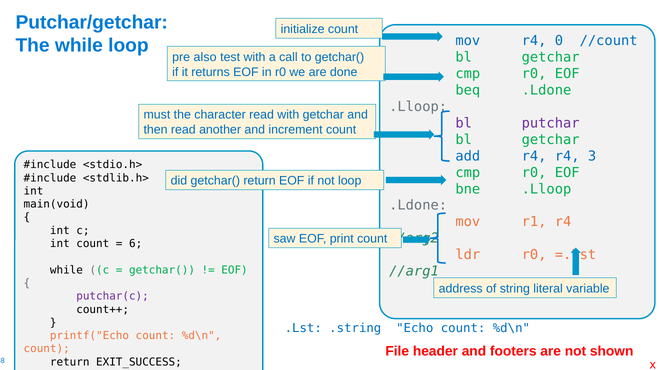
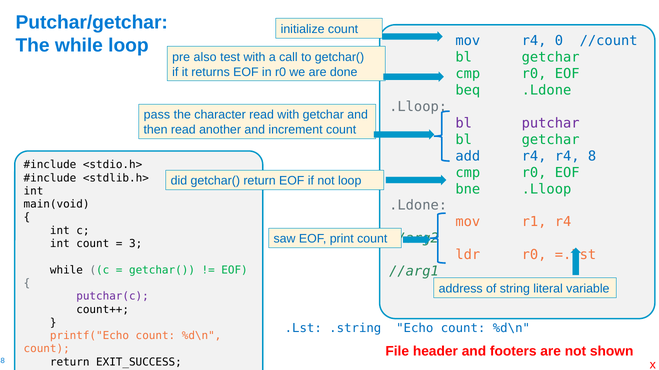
must: must -> pass
3: 3 -> 8
6: 6 -> 3
